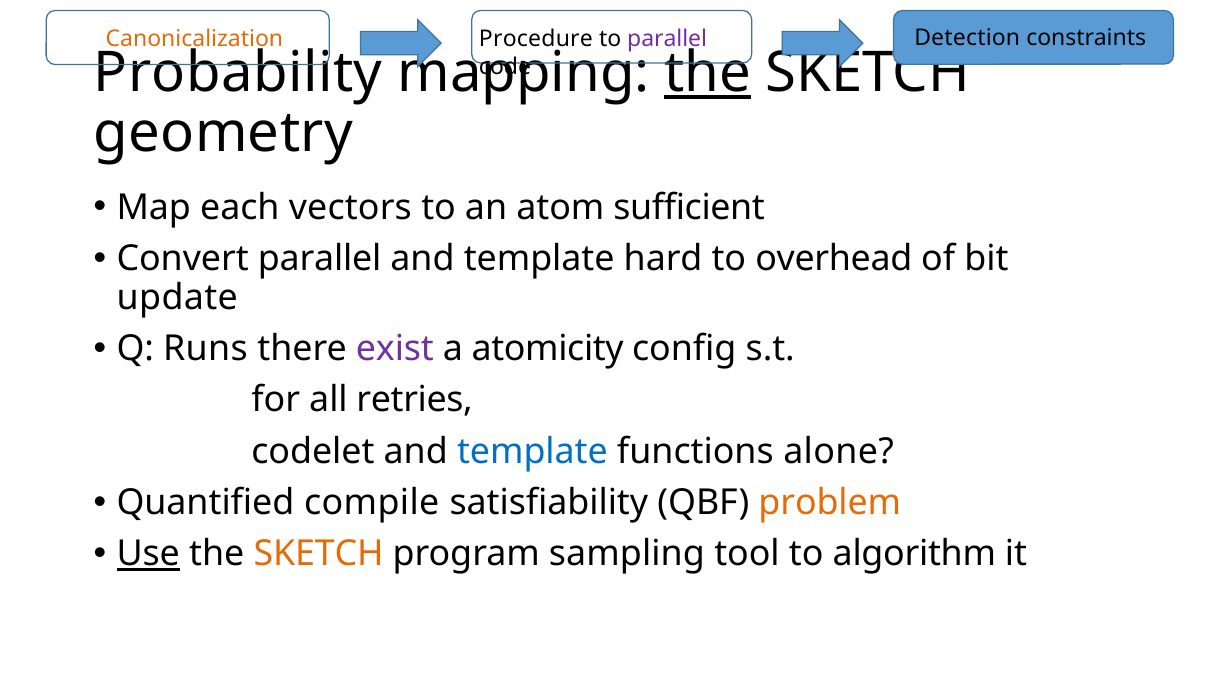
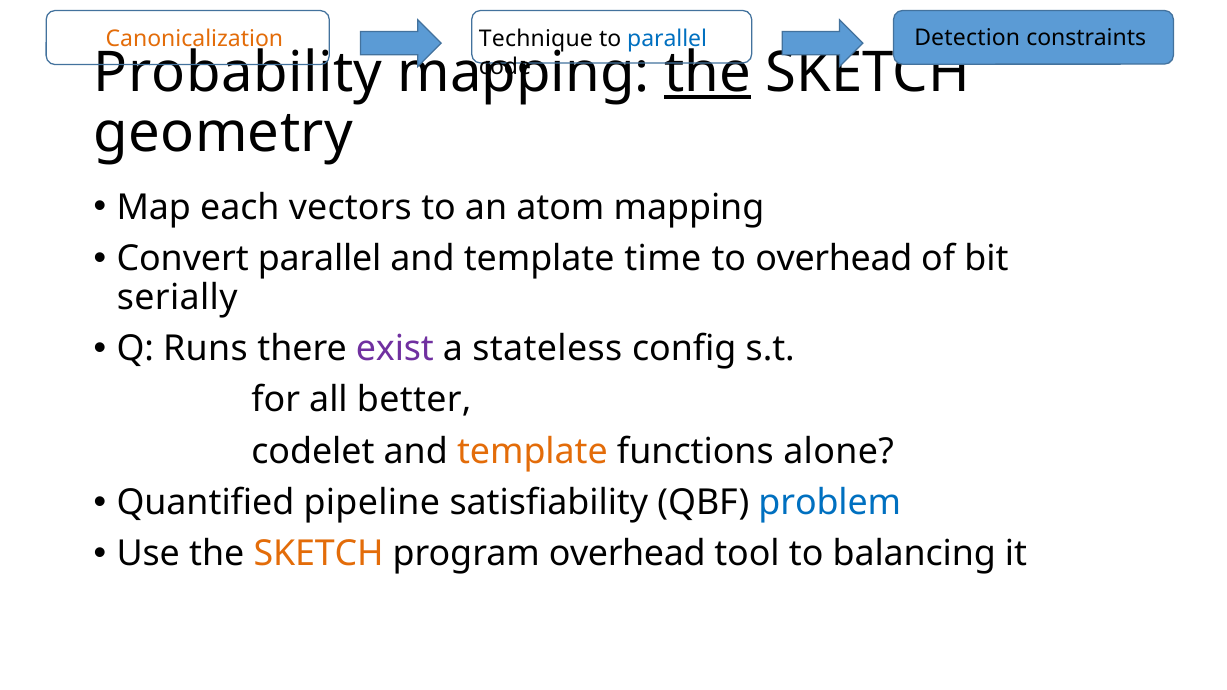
Procedure: Procedure -> Technique
parallel at (667, 39) colour: purple -> blue
atom sufficient: sufficient -> mapping
hard: hard -> time
update: update -> serially
atomicity: atomicity -> stateless
retries: retries -> better
template at (532, 451) colour: blue -> orange
compile: compile -> pipeline
problem colour: orange -> blue
Use underline: present -> none
program sampling: sampling -> overhead
algorithm: algorithm -> balancing
